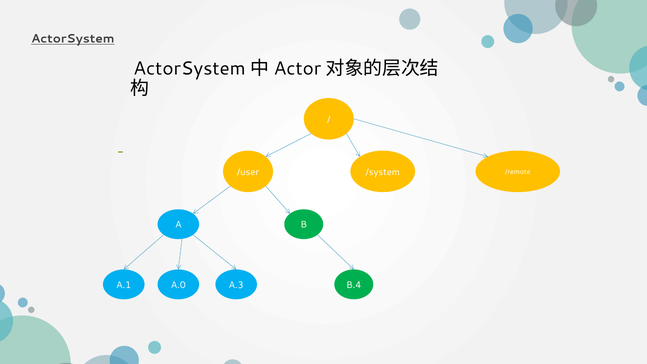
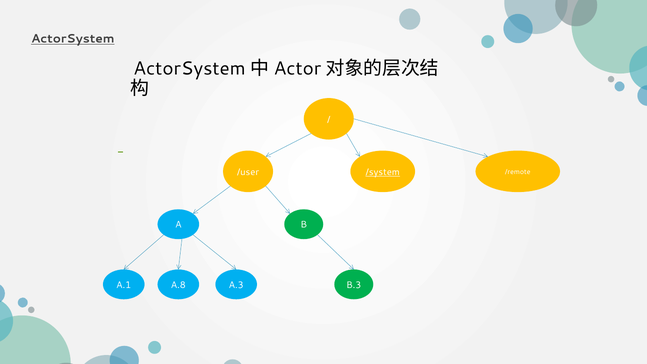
/system underline: none -> present
A.0: A.0 -> A.8
B.4: B.4 -> B.3
